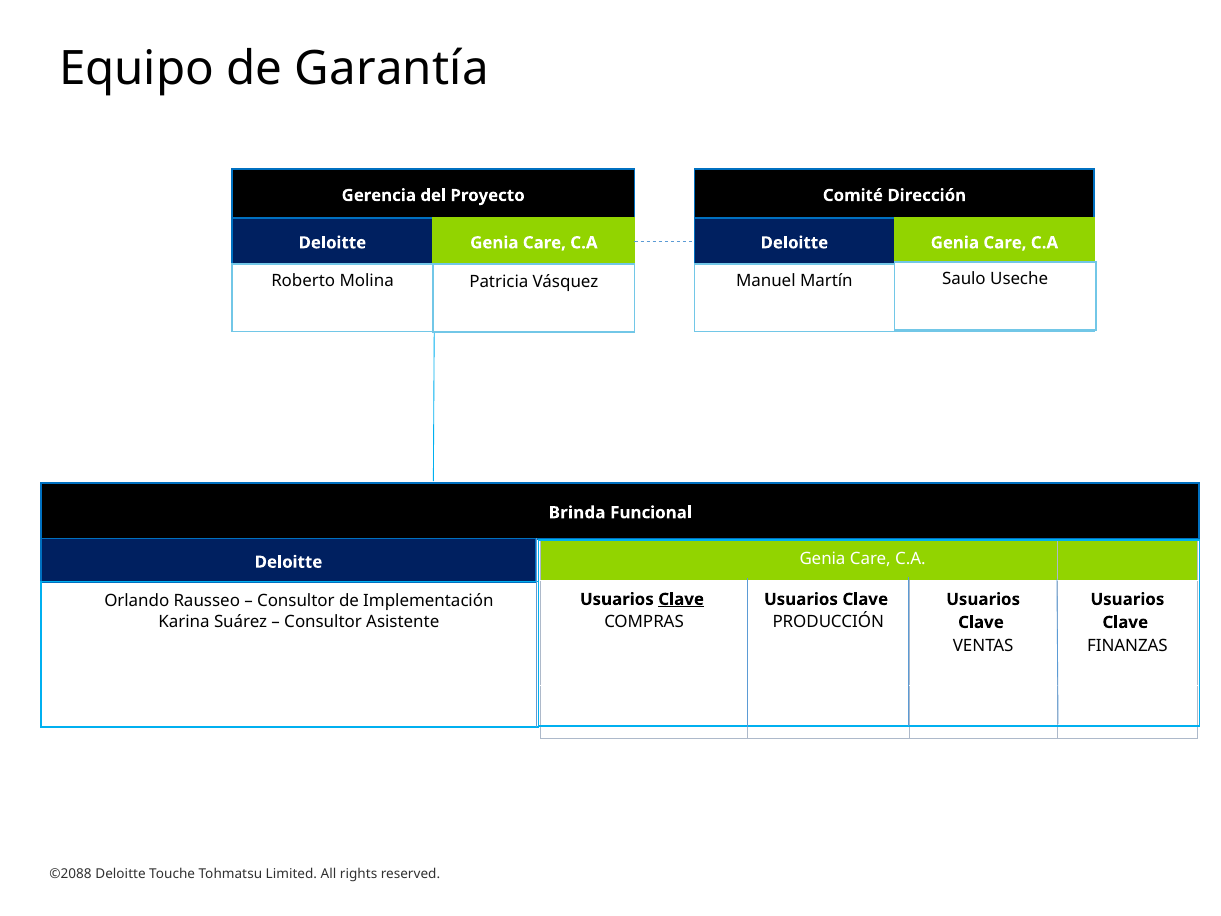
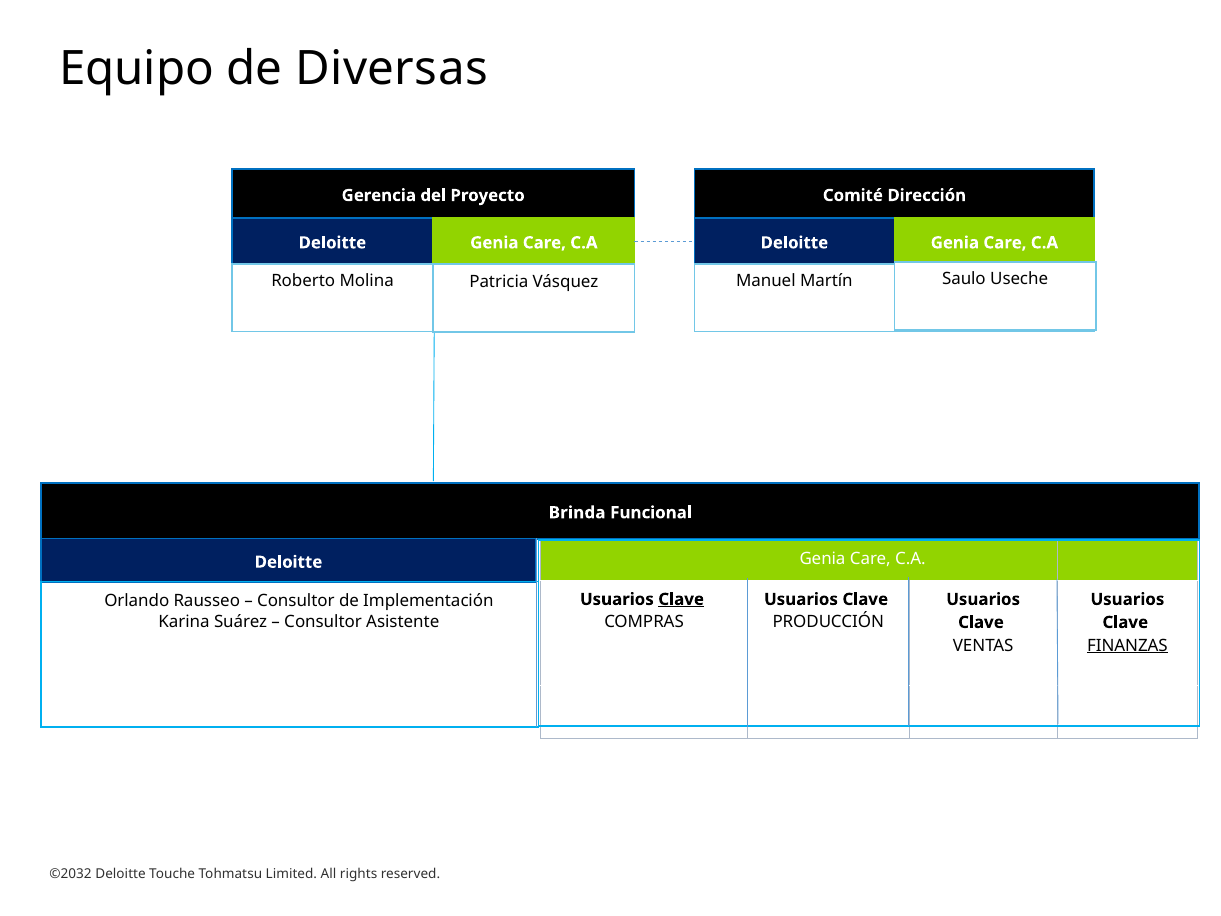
Garantía: Garantía -> Diversas
FINANZAS underline: none -> present
©2088: ©2088 -> ©2032
